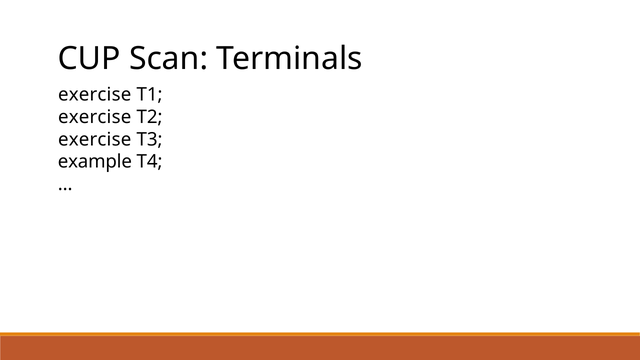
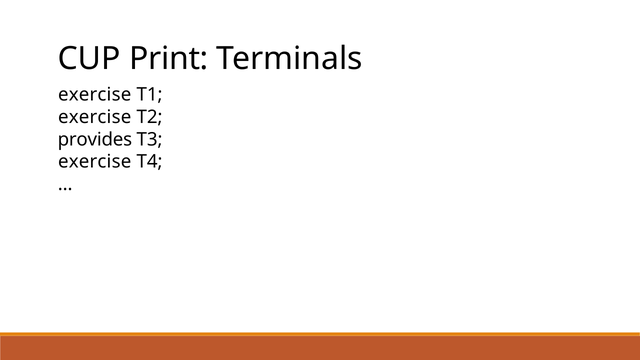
Scan: Scan -> Print
exercise at (95, 139): exercise -> provides
example at (95, 162): example -> exercise
